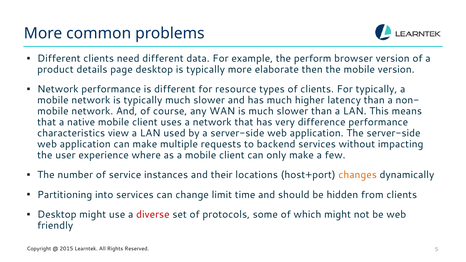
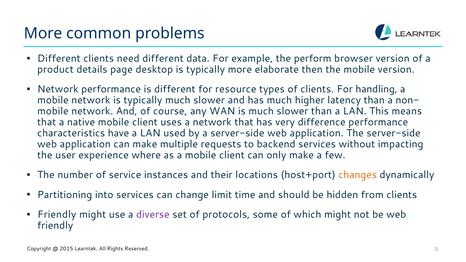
For typically: typically -> handling
view: view -> have
Desktop at (57, 215): Desktop -> Friendly
diverse colour: red -> purple
